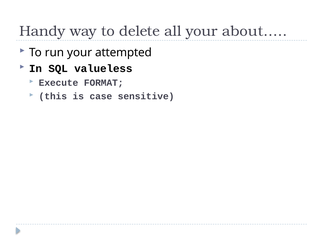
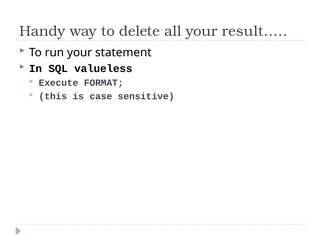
about…: about… -> result…
attempted: attempted -> statement
